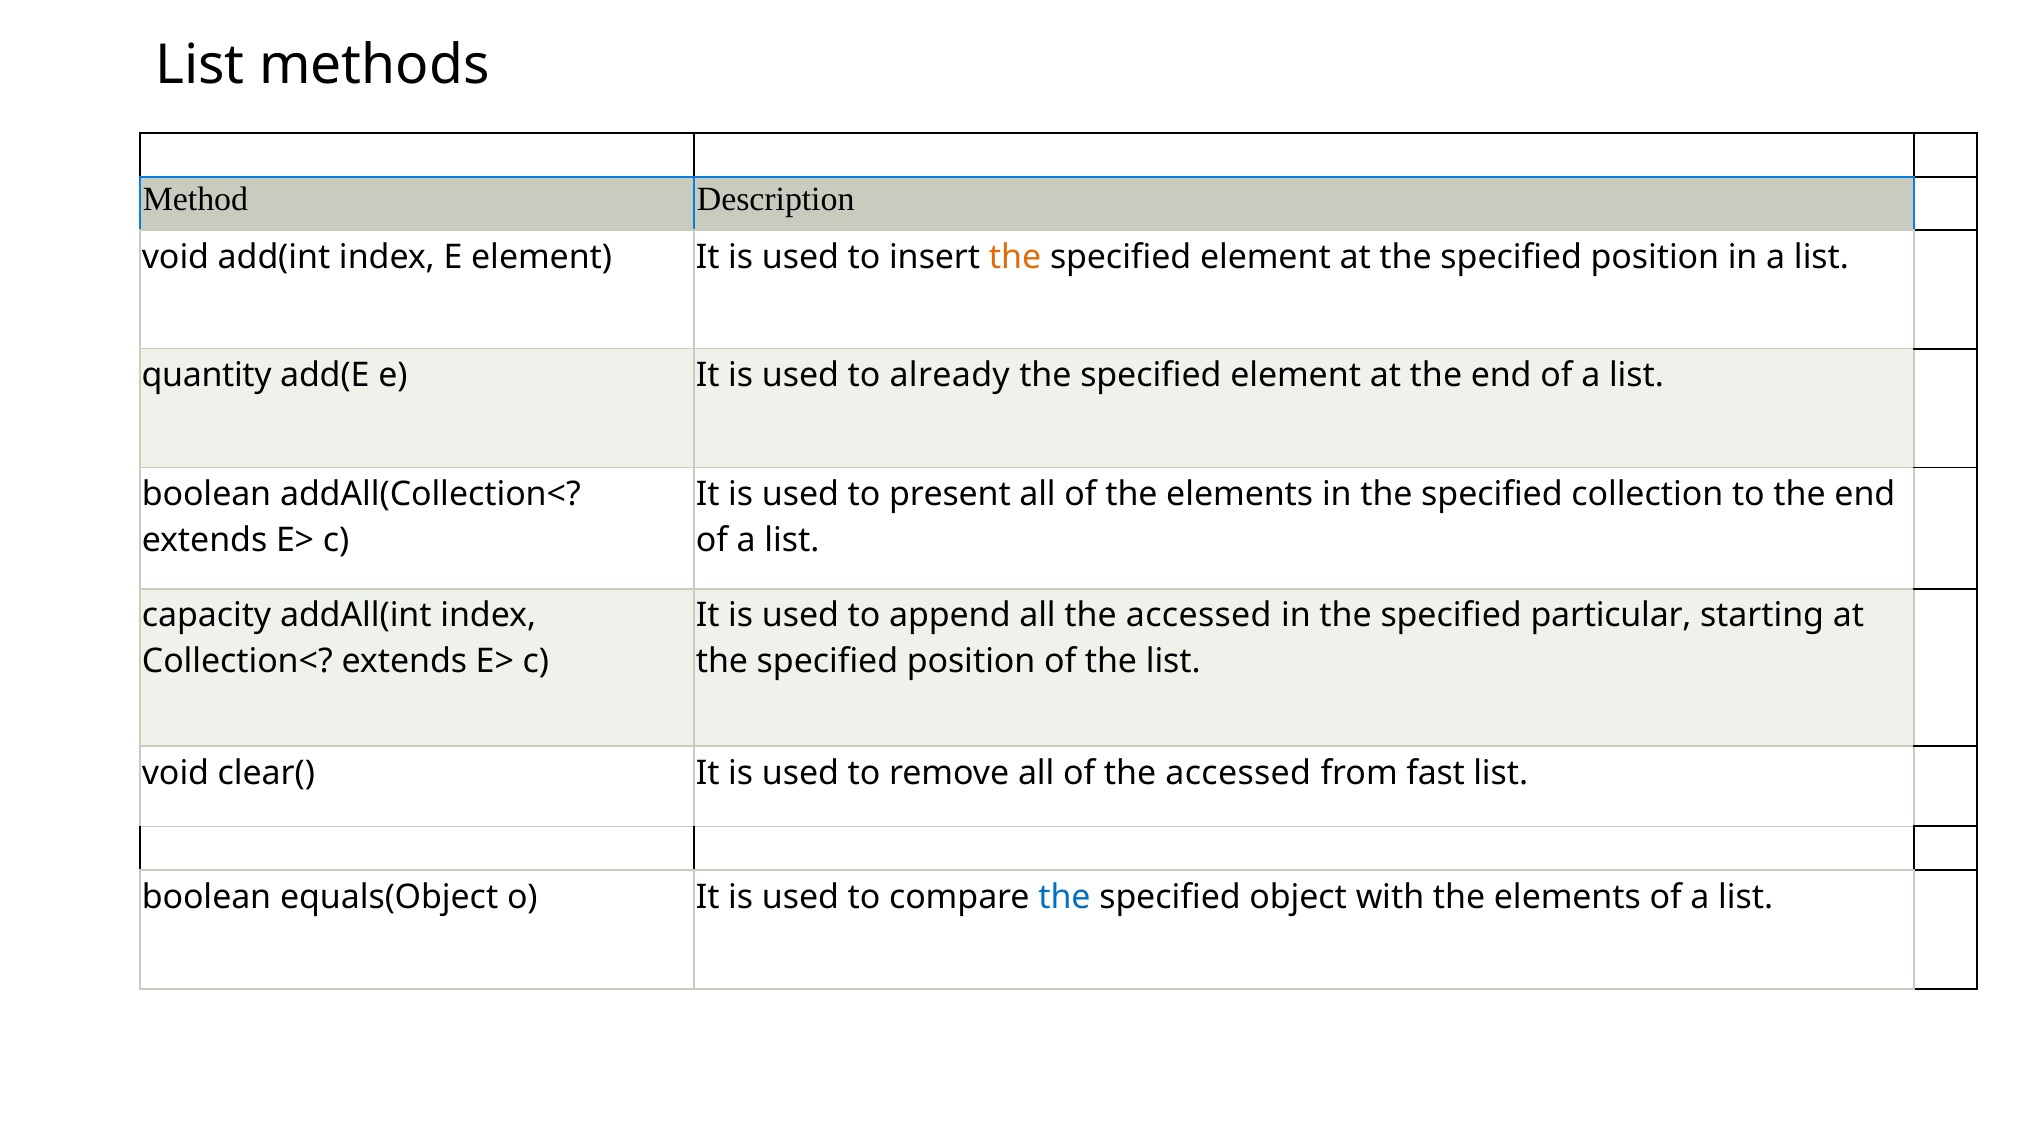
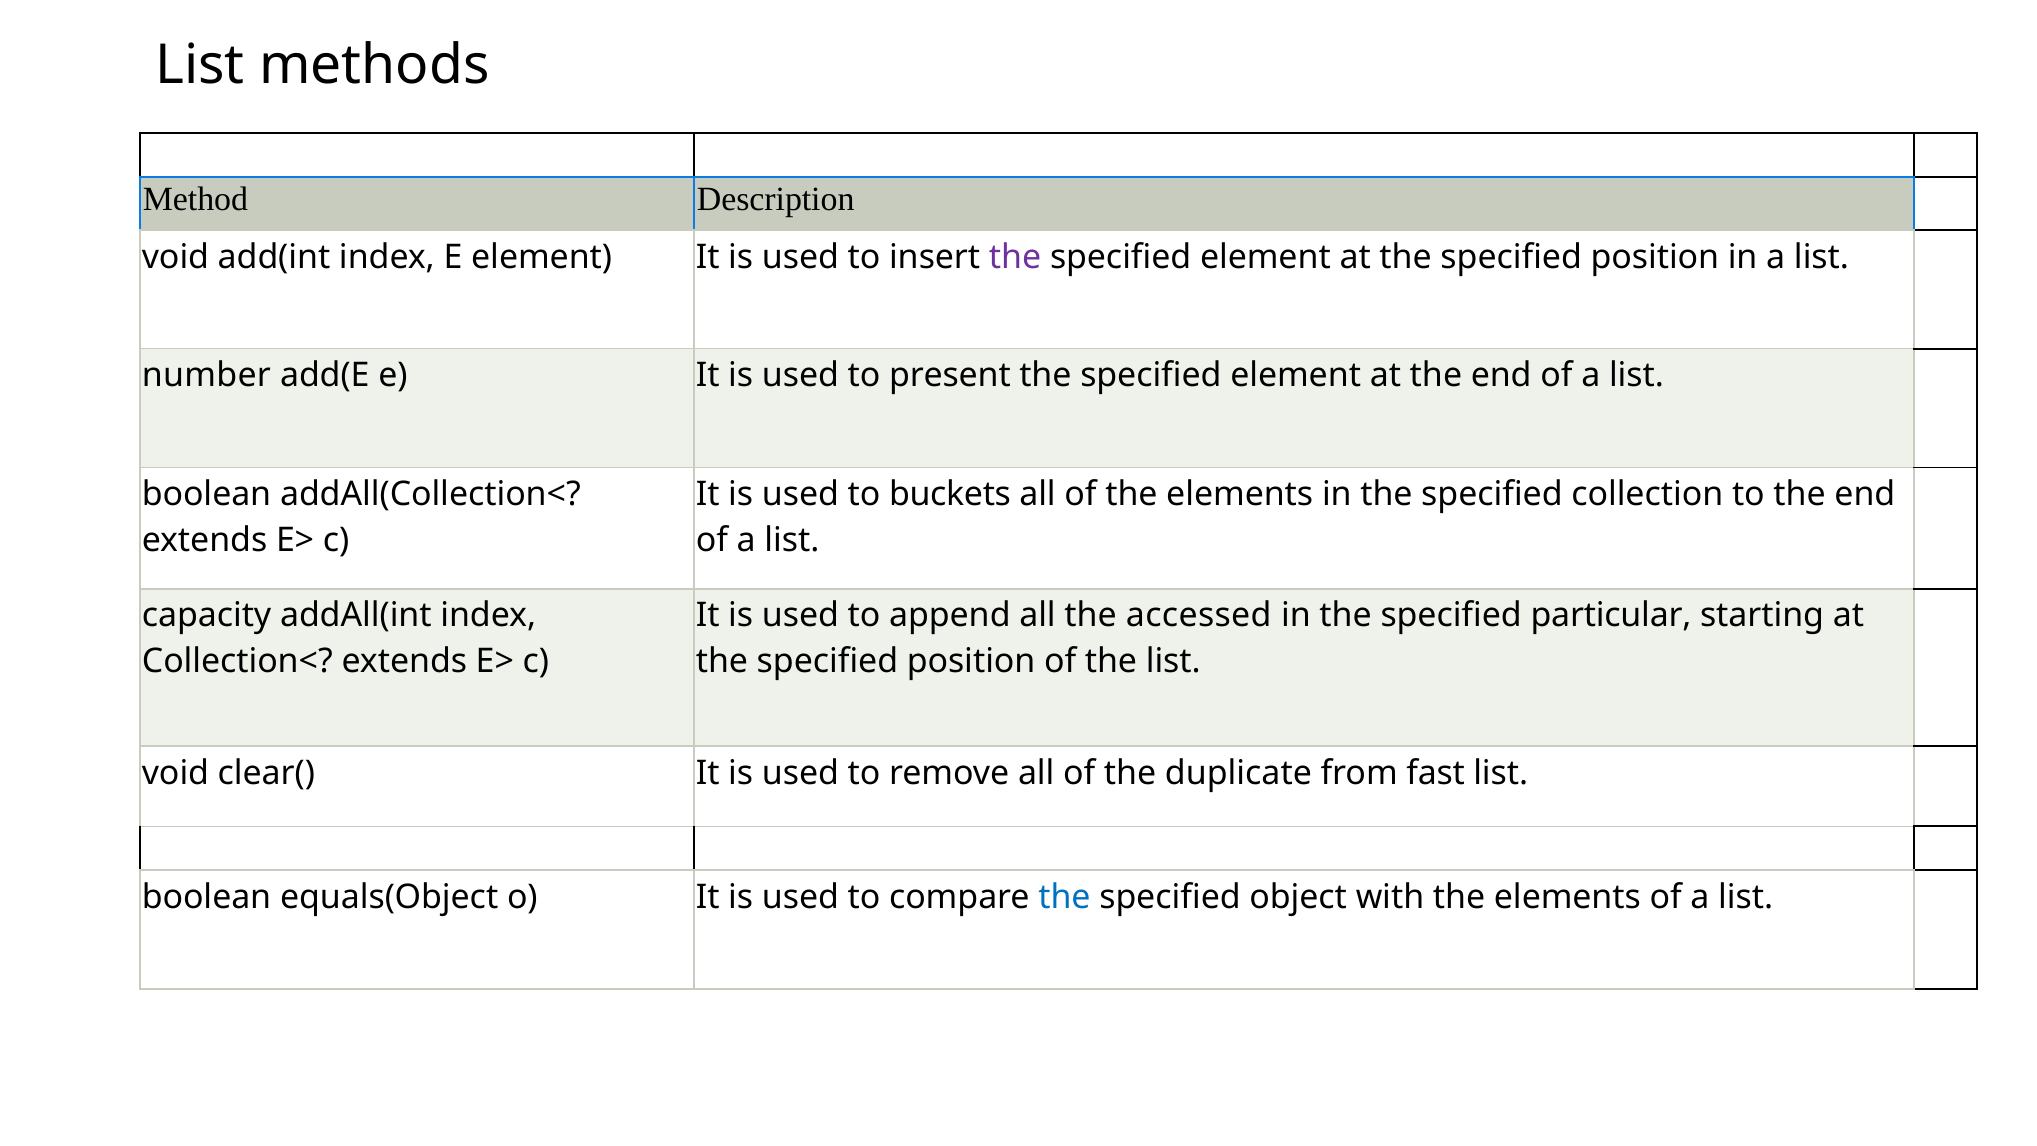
the at (1015, 257) colour: orange -> purple
quantity: quantity -> number
already: already -> present
present: present -> buckets
of the accessed: accessed -> duplicate
